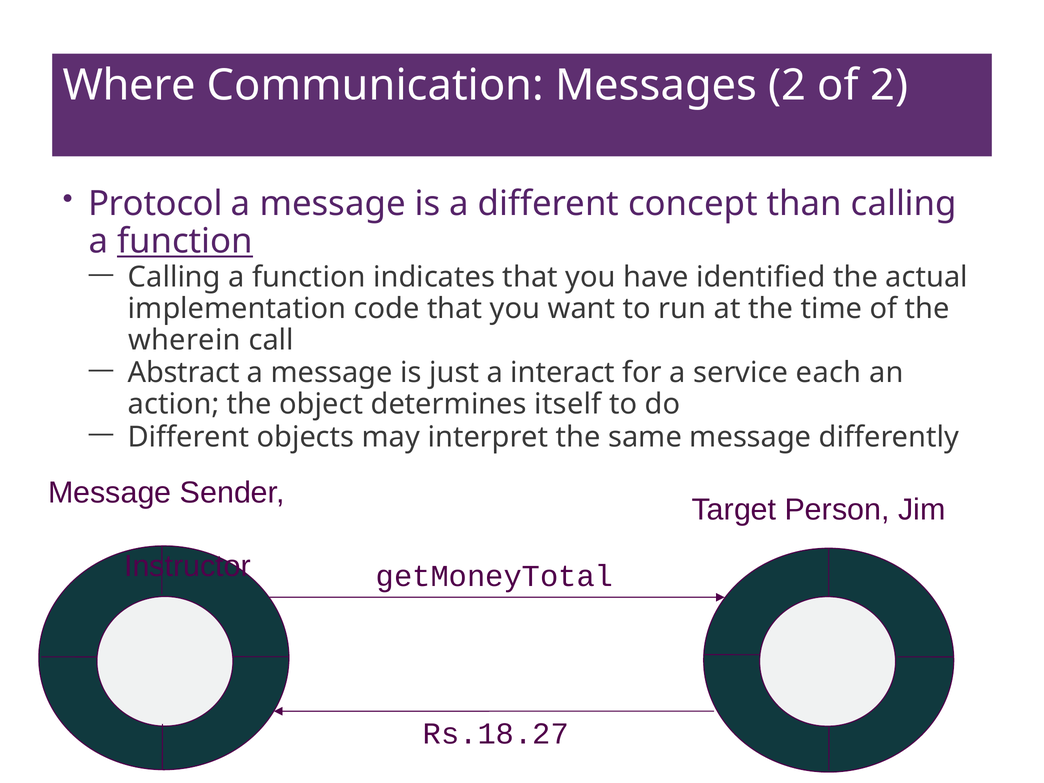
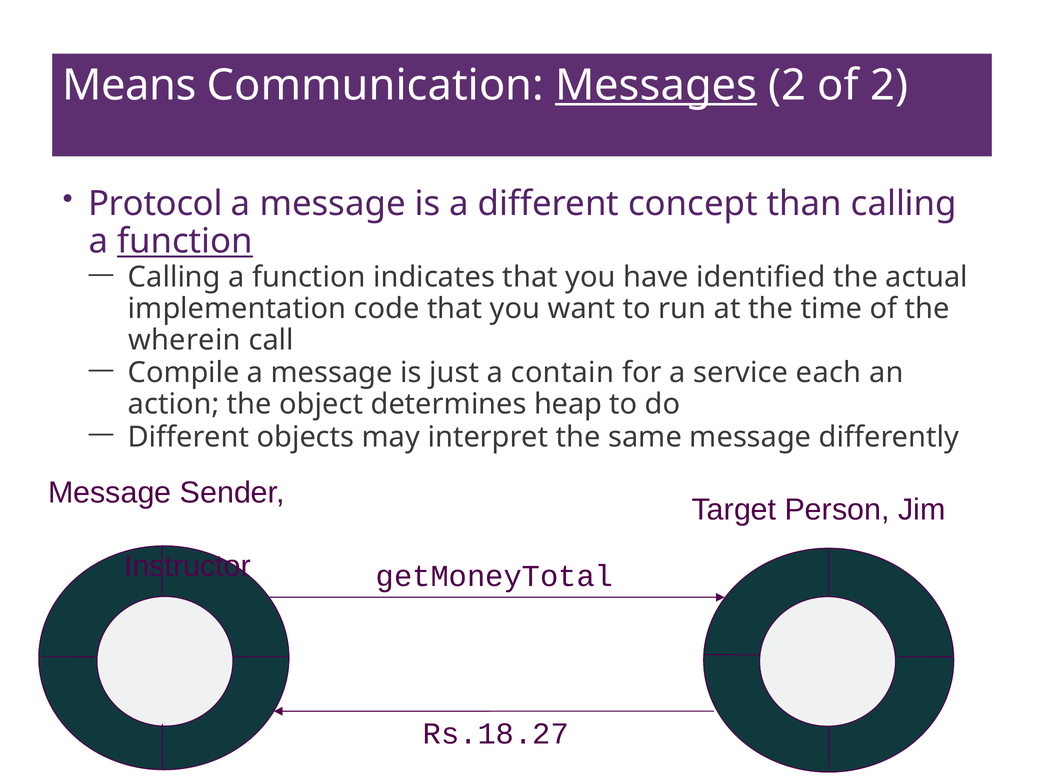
Where: Where -> Means
Messages underline: none -> present
Abstract: Abstract -> Compile
interact: interact -> contain
itself: itself -> heap
